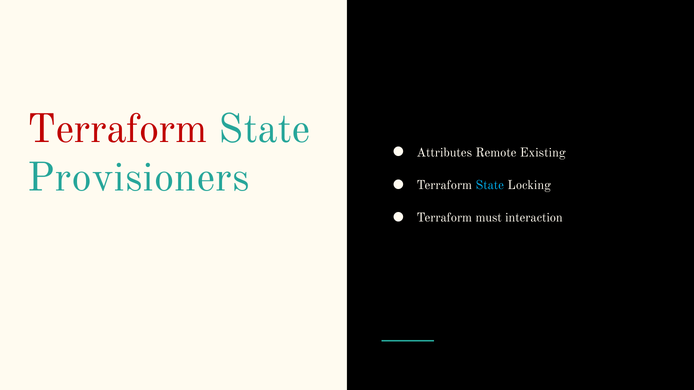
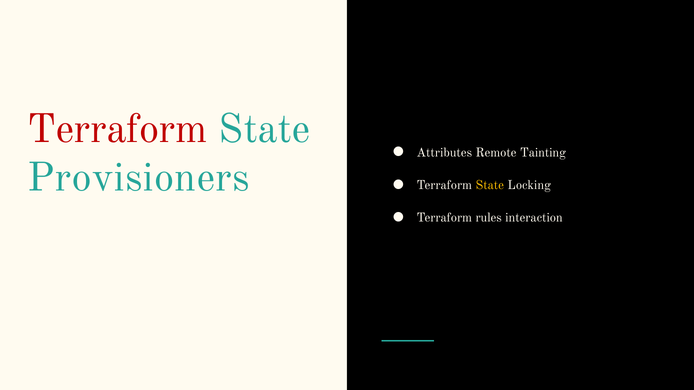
Existing: Existing -> Tainting
State at (490, 185) colour: light blue -> yellow
must: must -> rules
